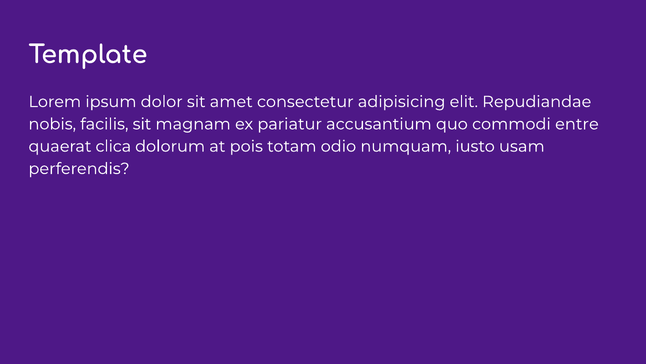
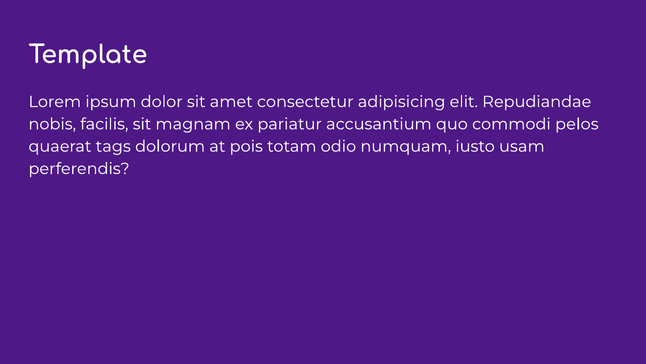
entre: entre -> pelos
clica: clica -> tags
